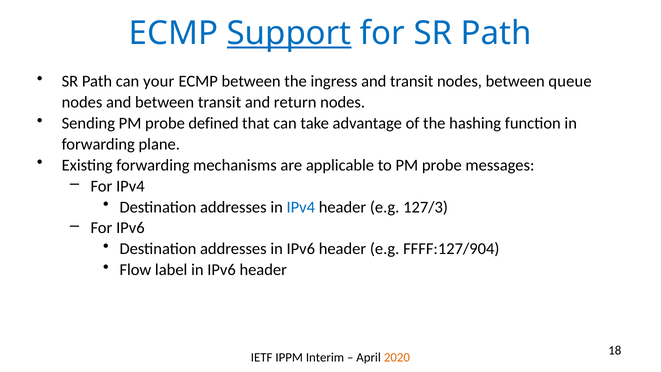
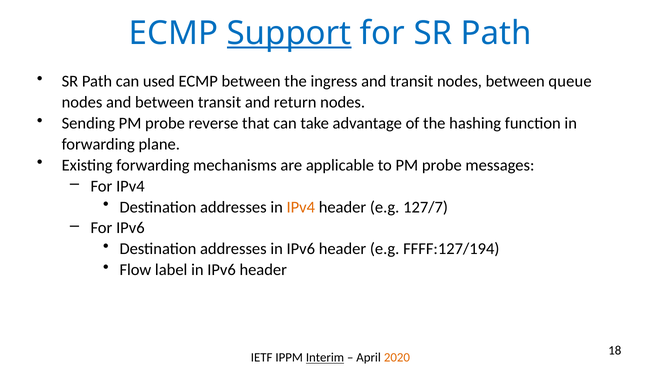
your: your -> used
defined: defined -> reverse
IPv4 at (301, 207) colour: blue -> orange
127/3: 127/3 -> 127/7
FFFF:127/904: FFFF:127/904 -> FFFF:127/194
Interim underline: none -> present
